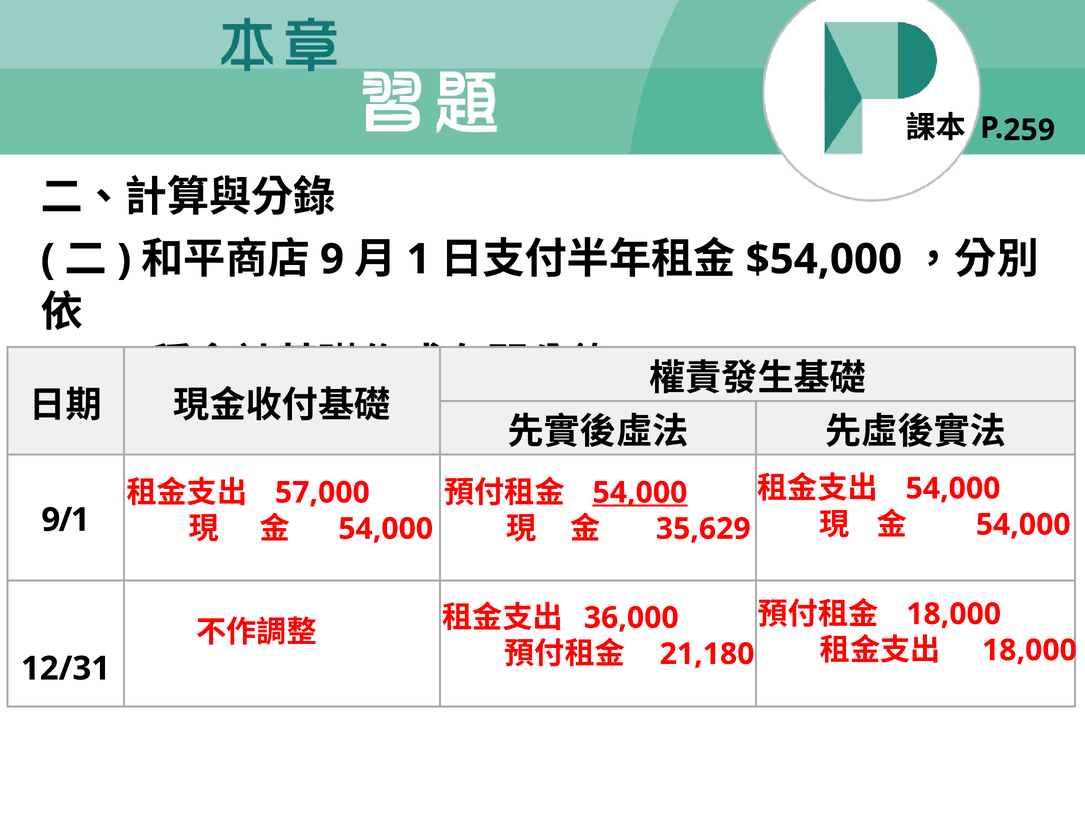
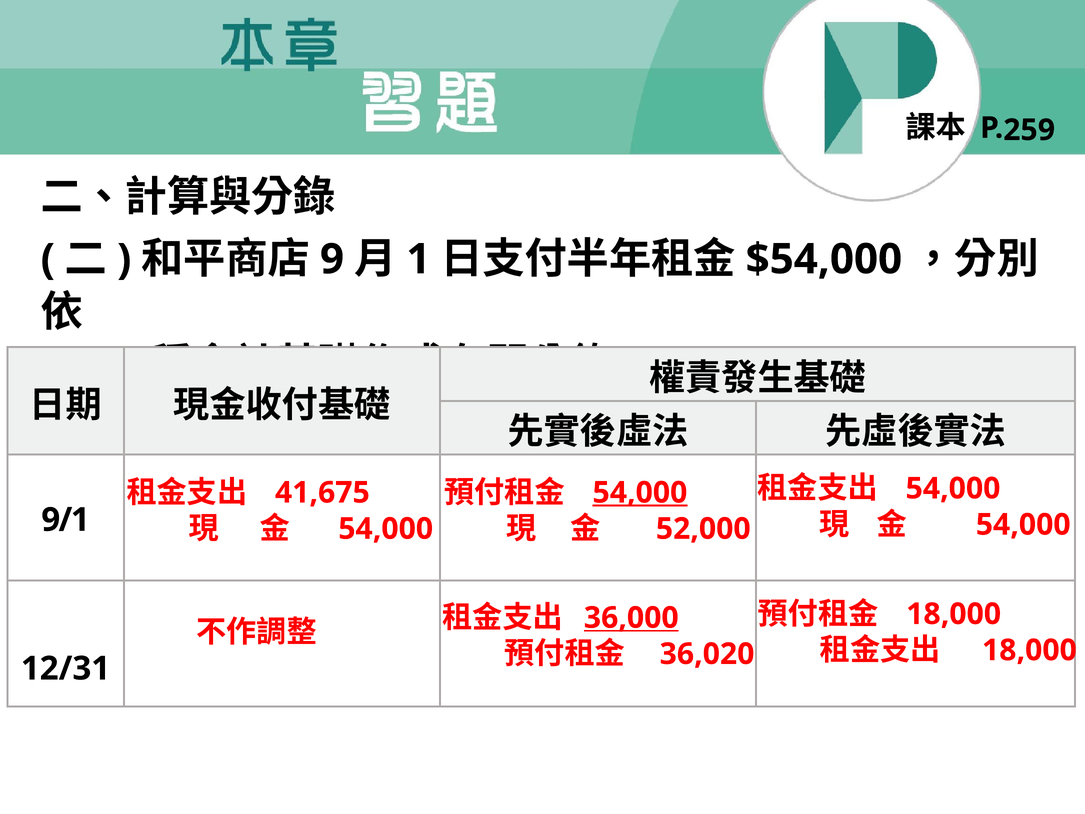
57,000: 57,000 -> 41,675
35,629: 35,629 -> 52,000
36,000 underline: none -> present
21,180: 21,180 -> 36,020
